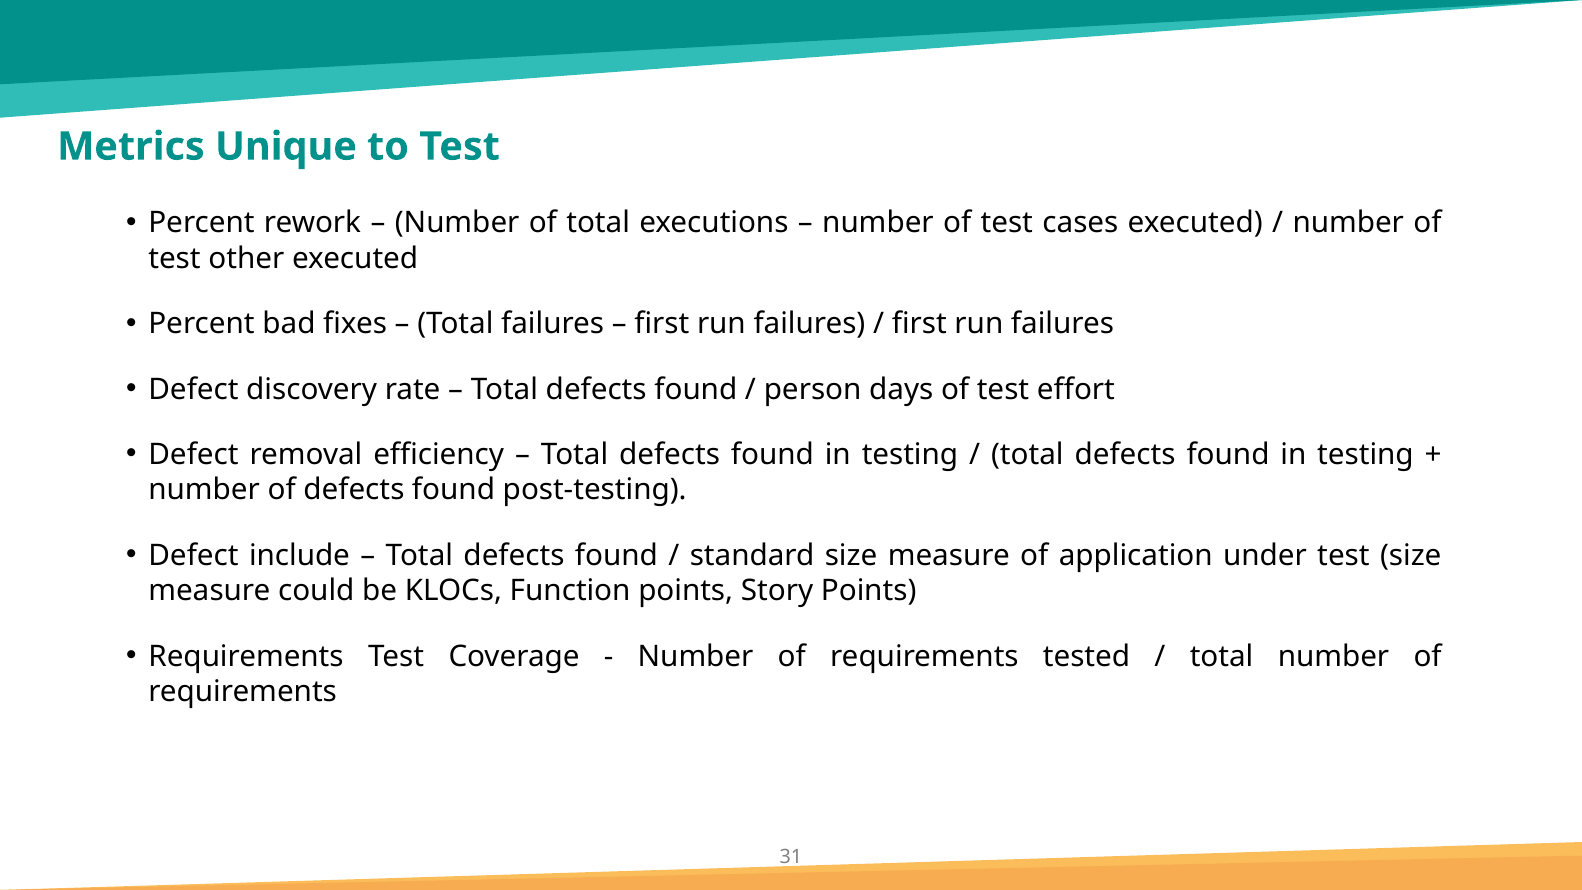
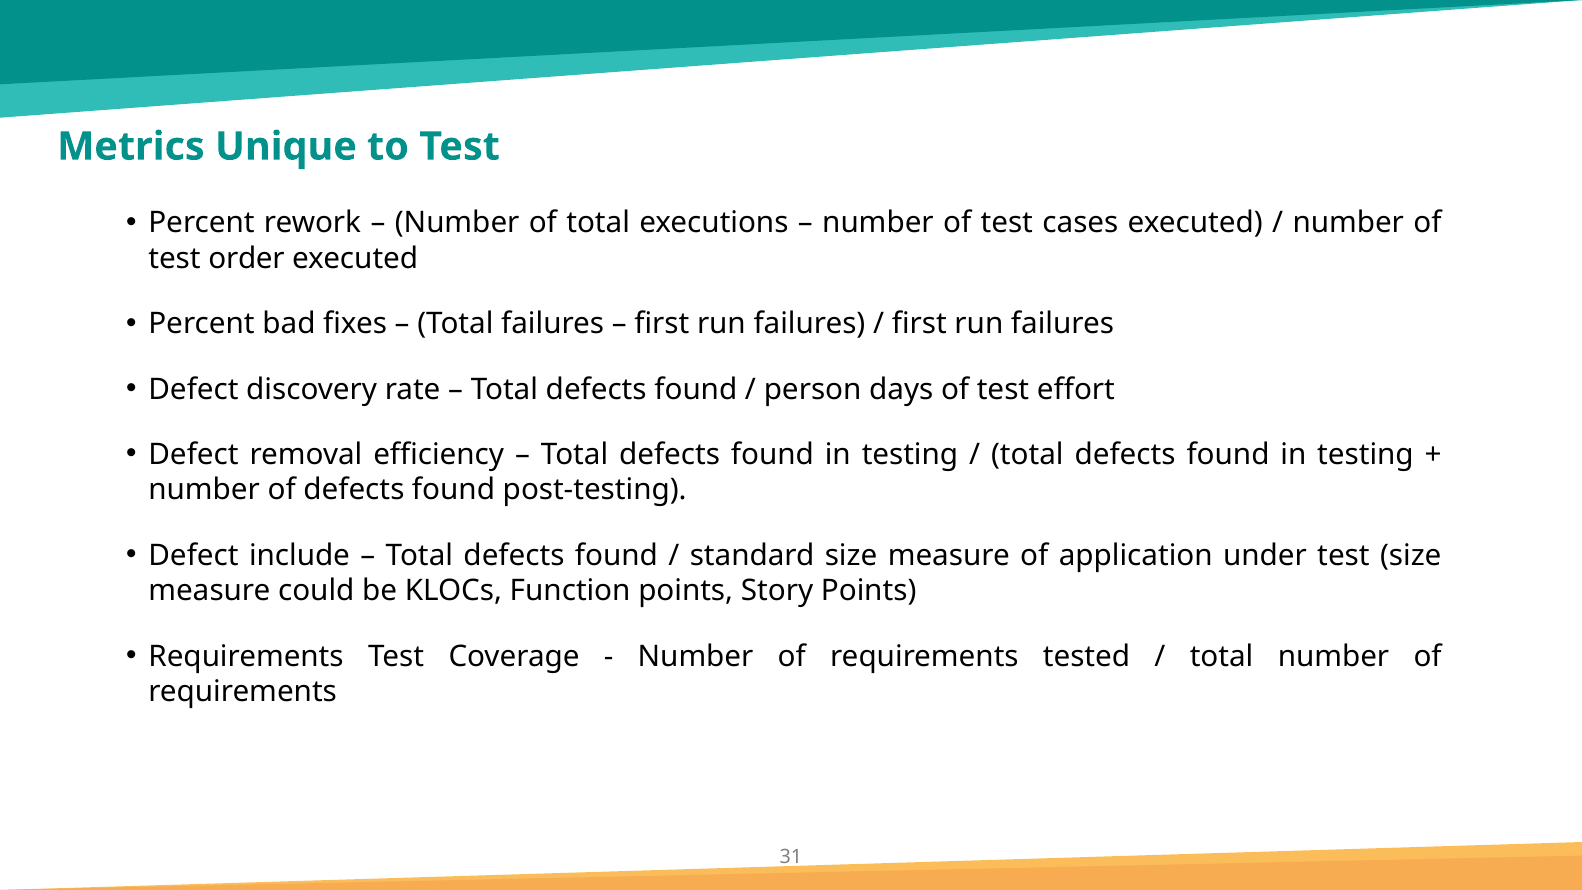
other: other -> order
